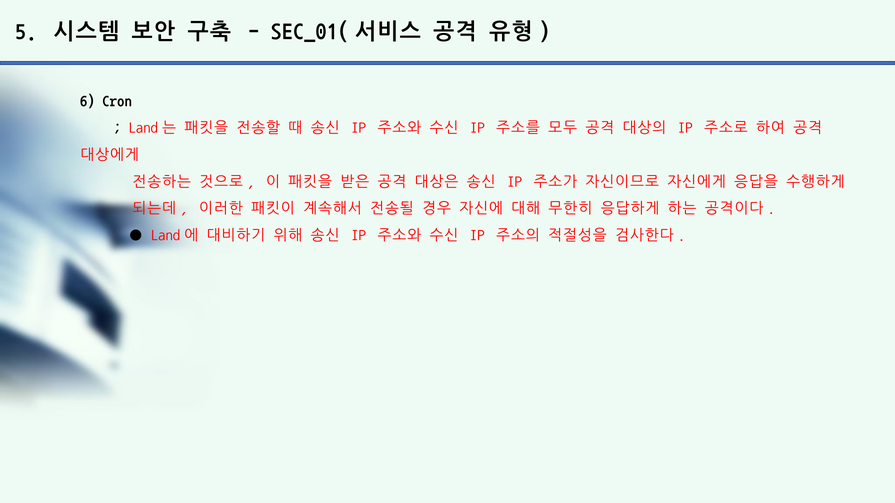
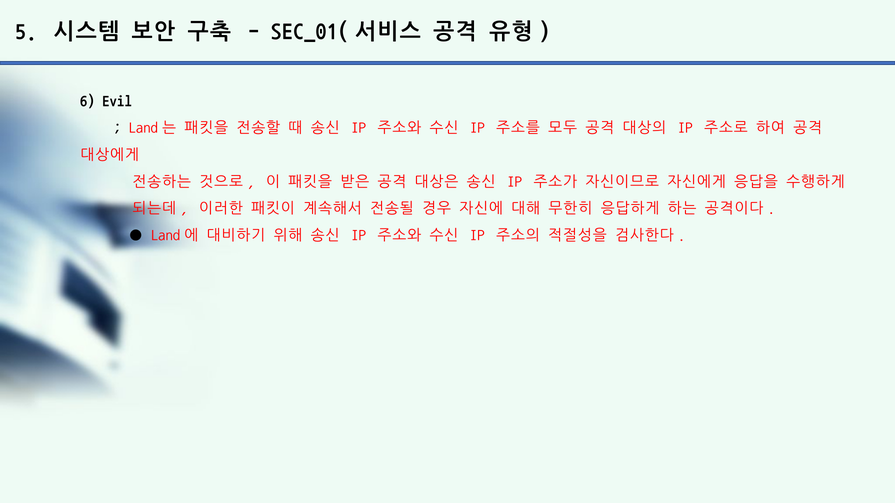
Cron: Cron -> Evil
